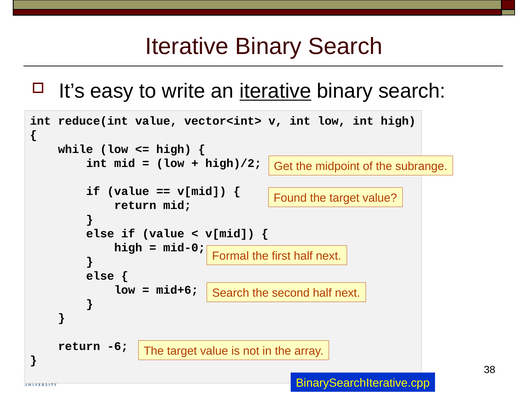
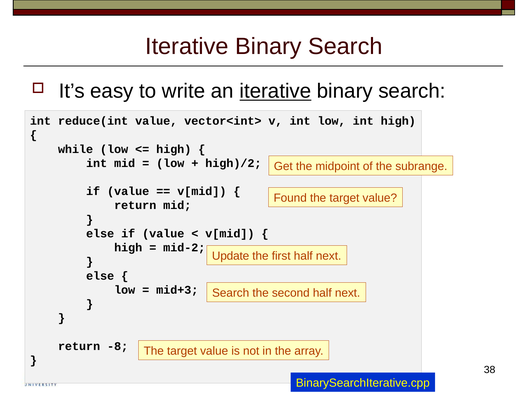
mid-0: mid-0 -> mid-2
Formal: Formal -> Update
mid+6: mid+6 -> mid+3
-6: -6 -> -8
